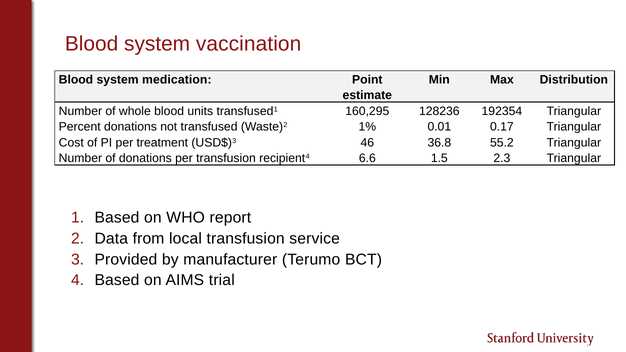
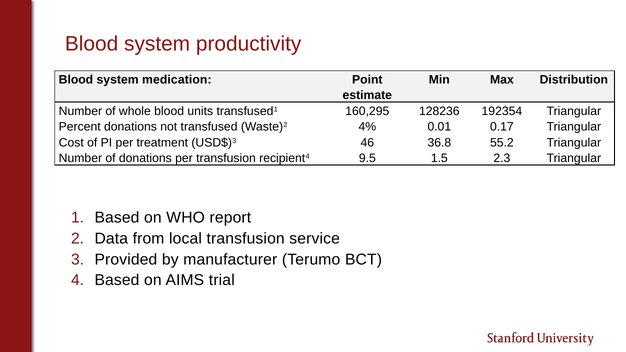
vaccination: vaccination -> productivity
1%: 1% -> 4%
6.6: 6.6 -> 9.5
